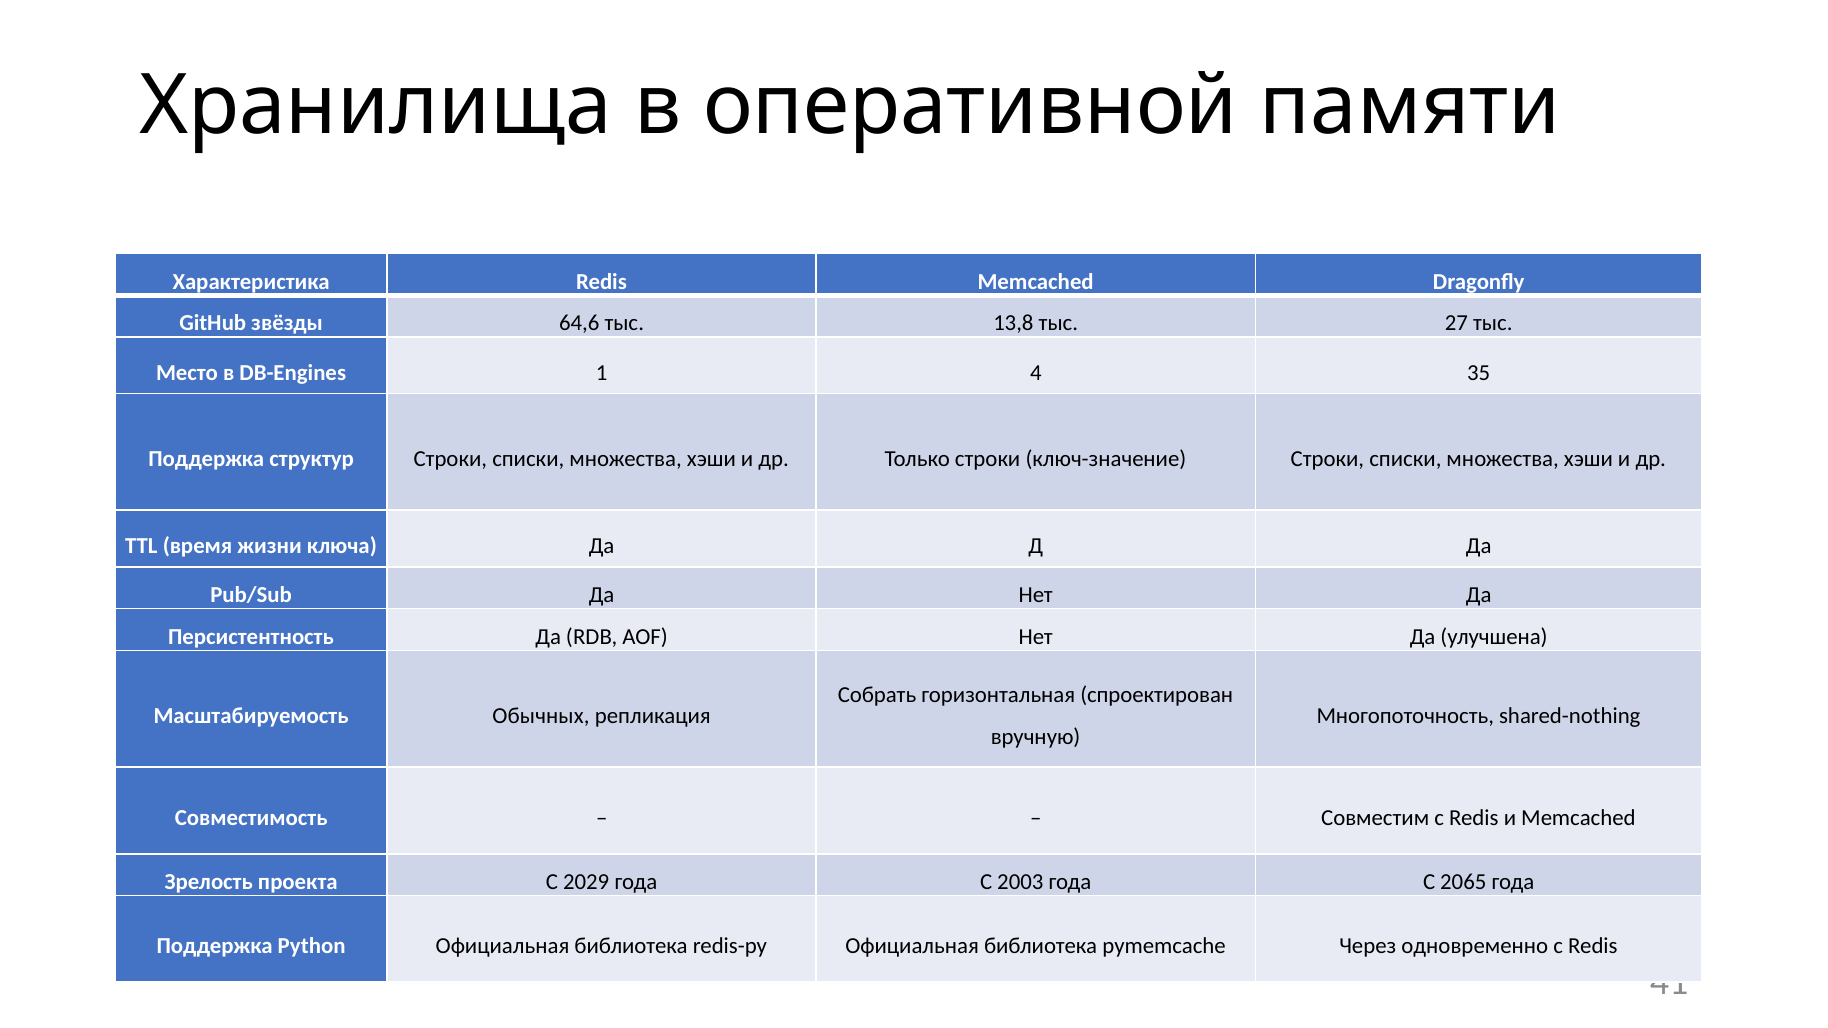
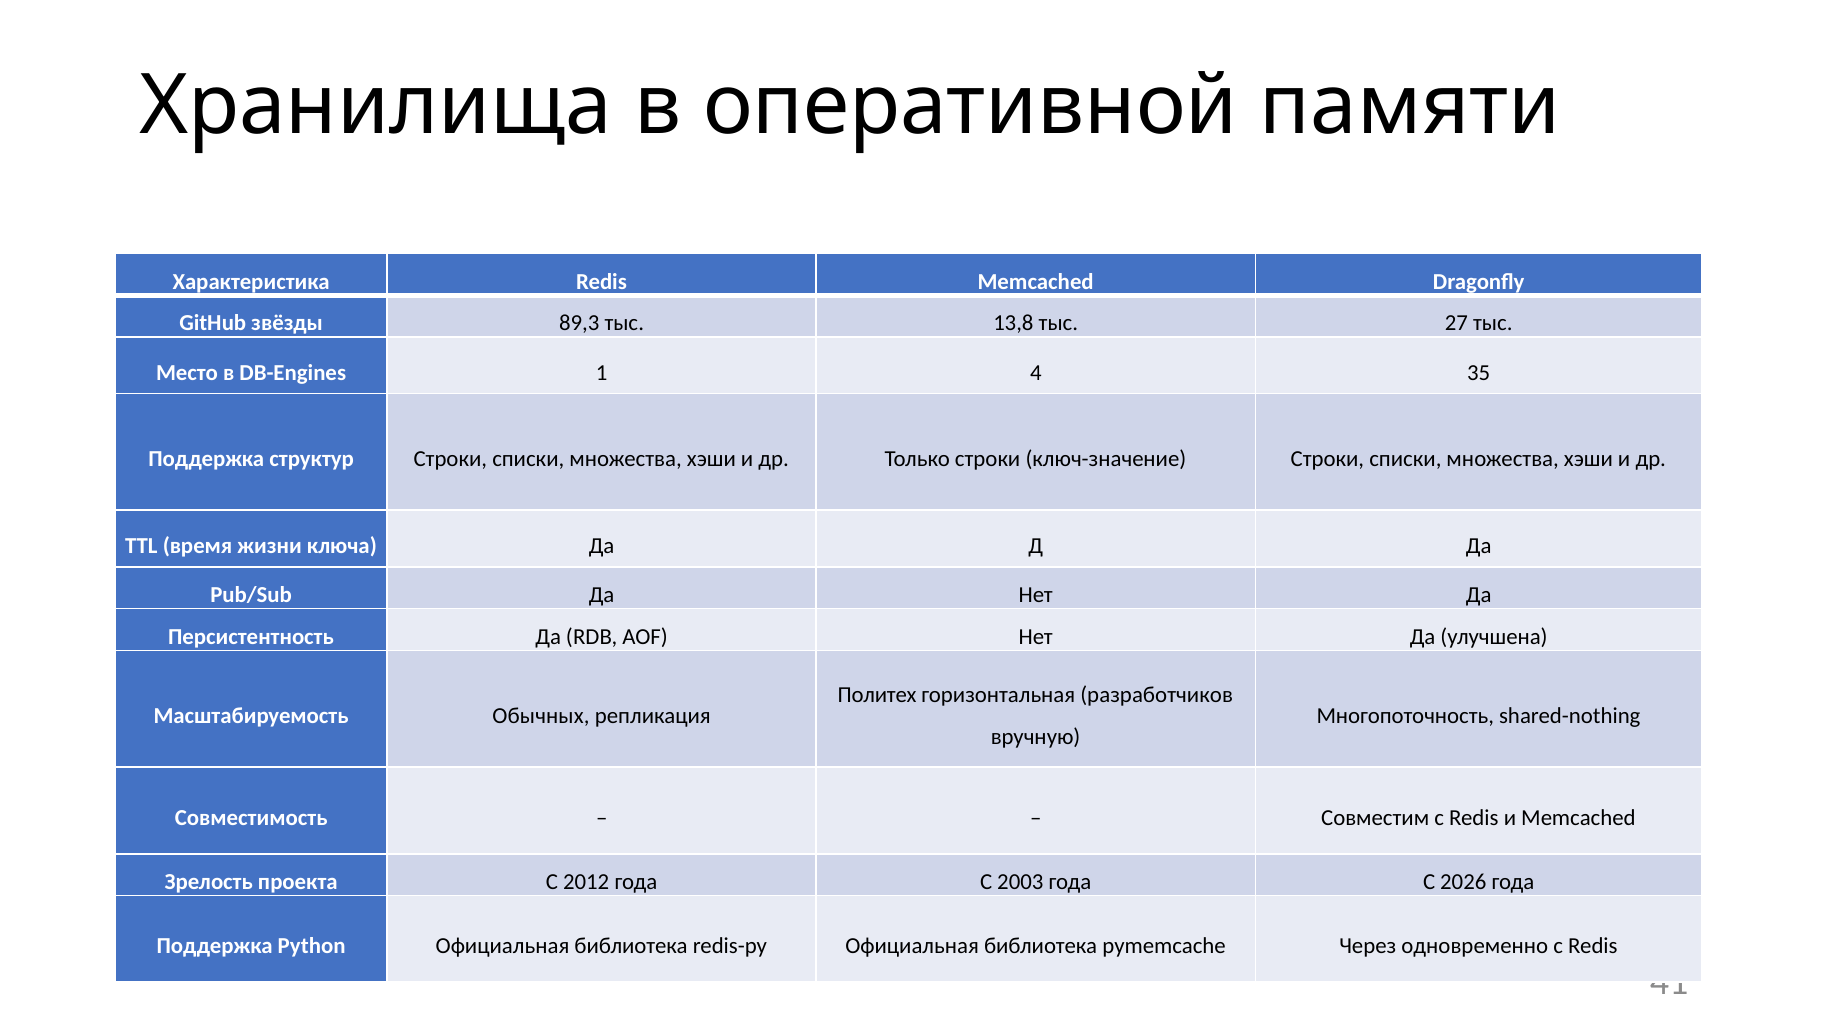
64,6: 64,6 -> 89,3
Собрать: Собрать -> Политех
спроектирован: спроектирован -> разработчиков
2029: 2029 -> 2012
2065: 2065 -> 2026
